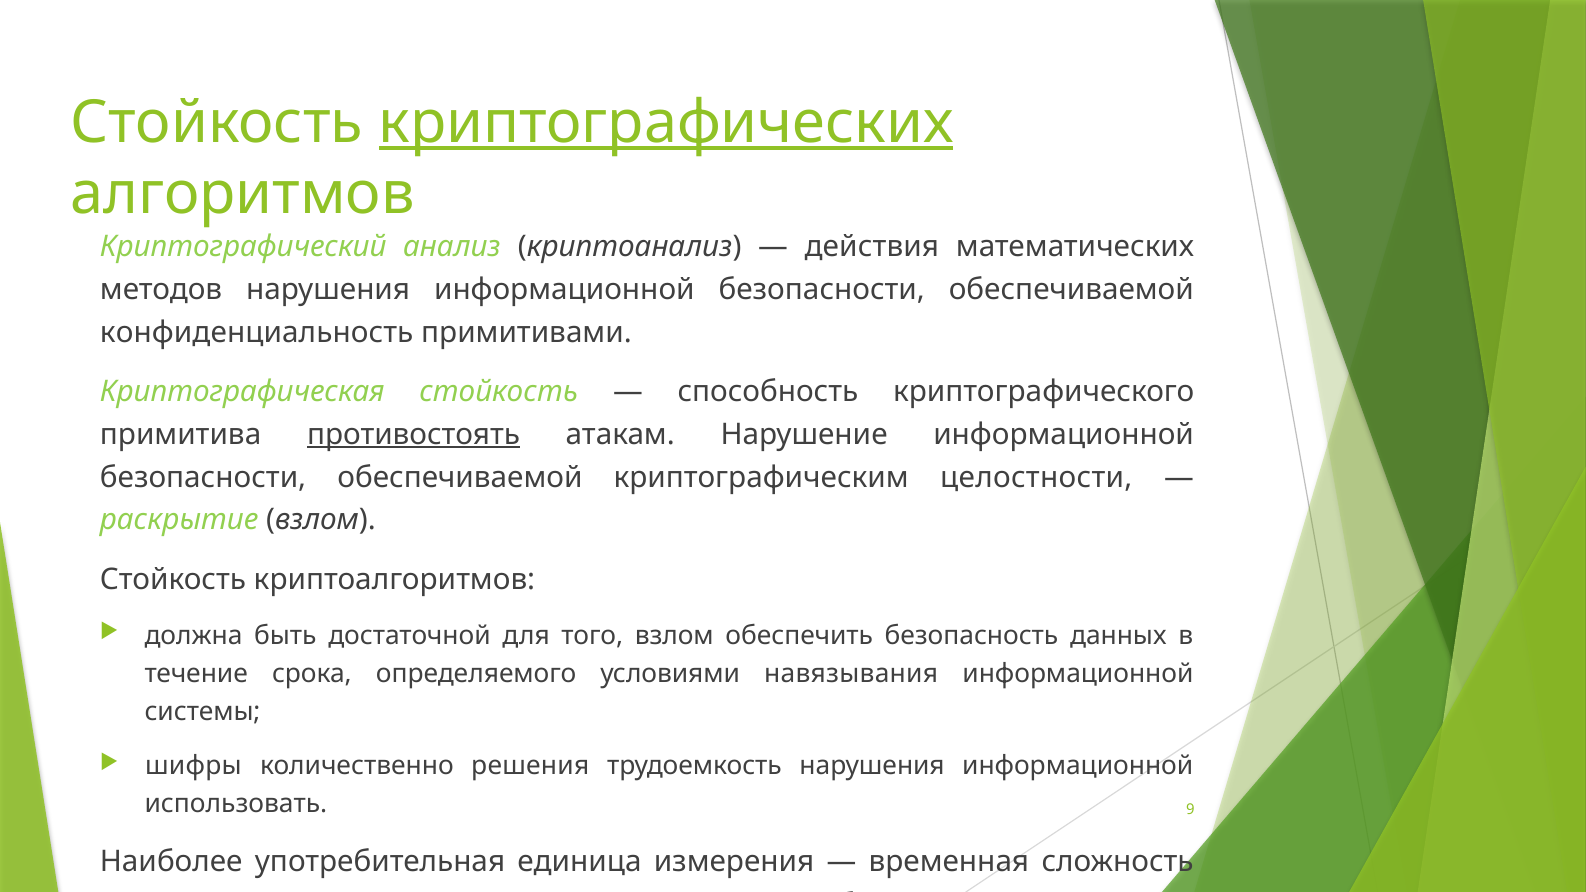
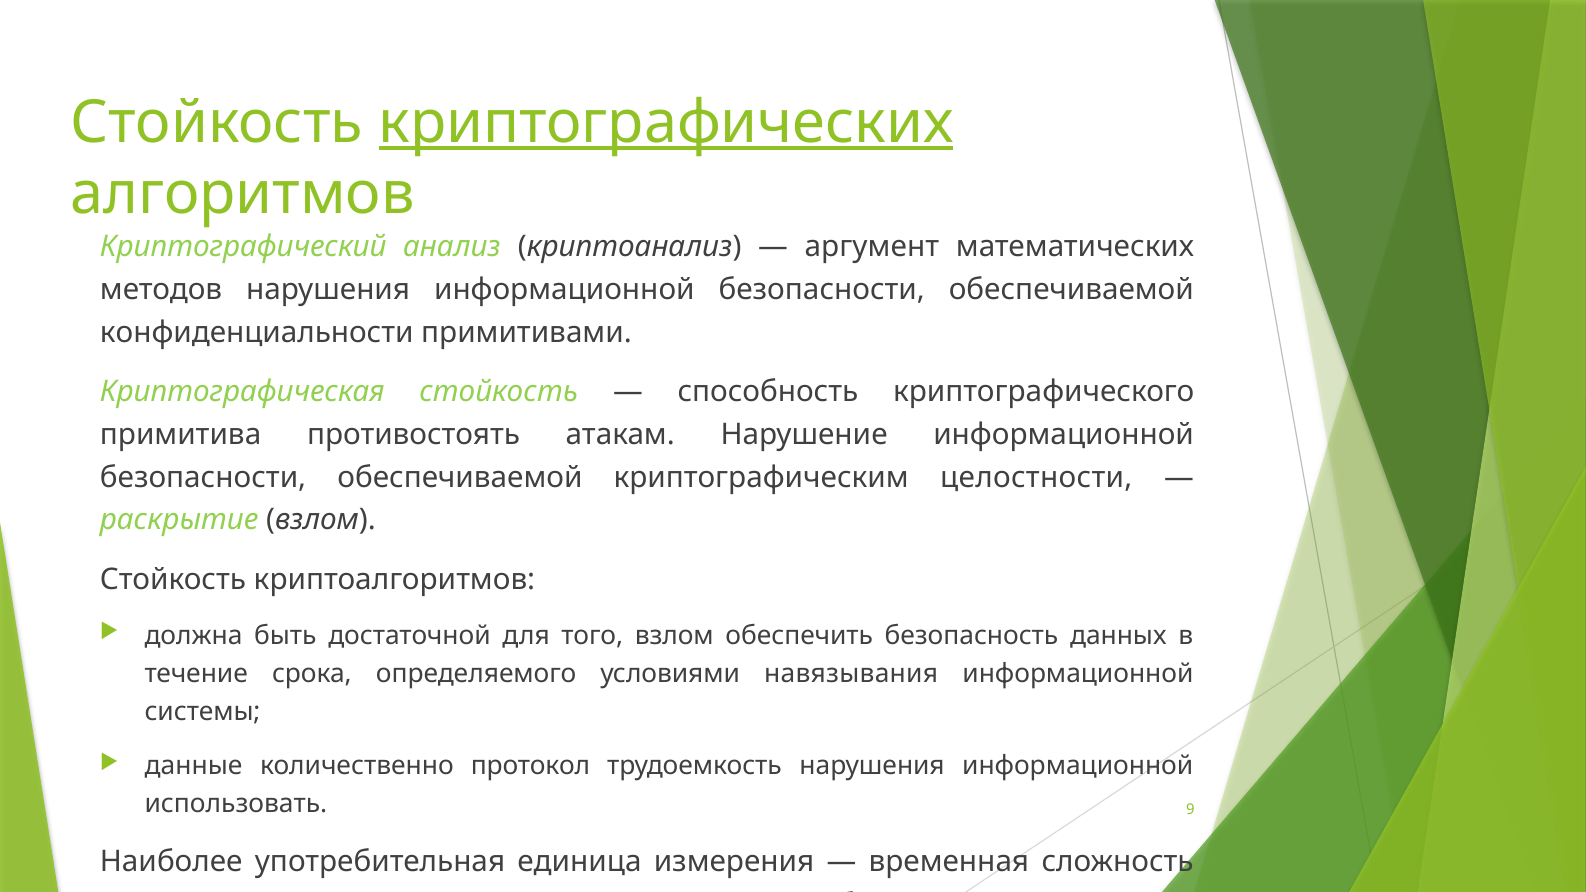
действия: действия -> аргумент
конфиденциальность: конфиденциальность -> конфиденциальности
противостоять underline: present -> none
шифры: шифры -> данные
решения: решения -> протокол
